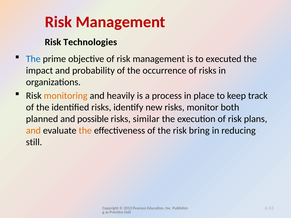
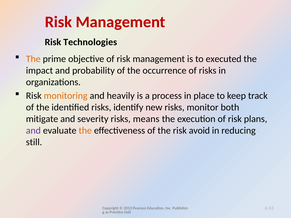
The at (33, 59) colour: blue -> orange
planned: planned -> mitigate
possible: possible -> severity
similar: similar -> means
and at (33, 131) colour: orange -> purple
bring: bring -> avoid
